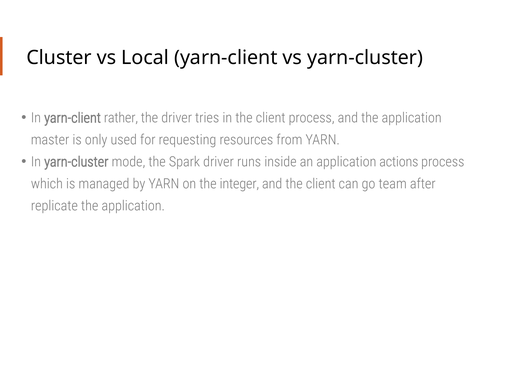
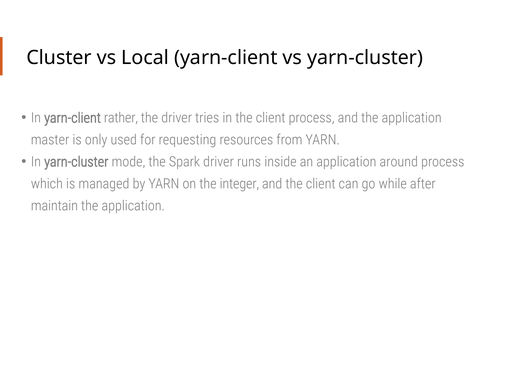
actions: actions -> around
team: team -> while
replicate: replicate -> maintain
